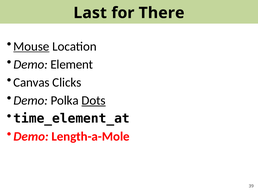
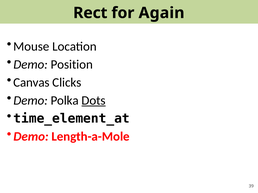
Last: Last -> Rect
There: There -> Again
Mouse underline: present -> none
Element: Element -> Position
